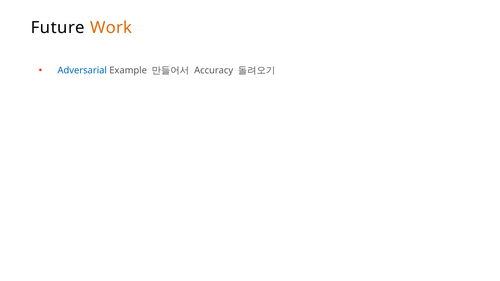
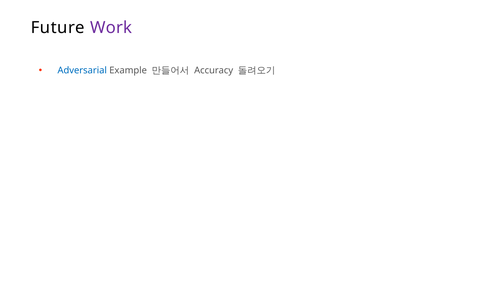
Work colour: orange -> purple
